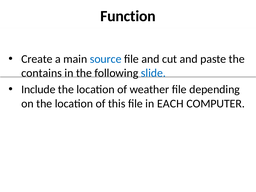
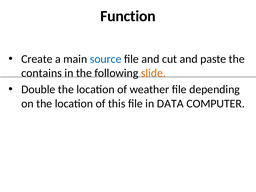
slide colour: blue -> orange
Include: Include -> Double
EACH: EACH -> DATA
